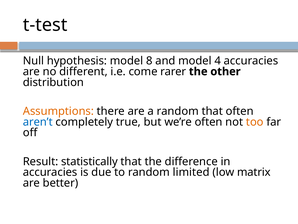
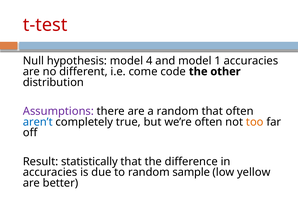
t-test colour: black -> red
8: 8 -> 4
4: 4 -> 1
rarer: rarer -> code
Assumptions colour: orange -> purple
limited: limited -> sample
matrix: matrix -> yellow
